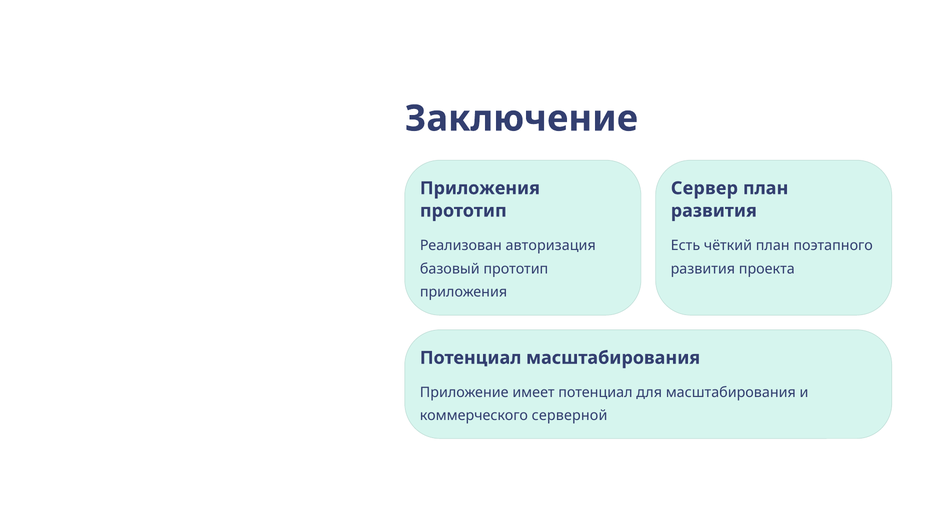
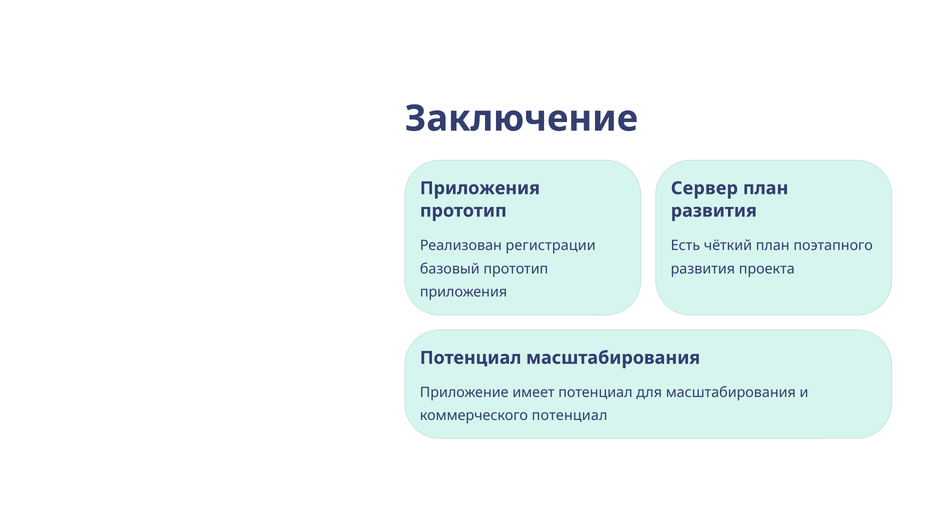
авторизация: авторизация -> регистрации
коммерческого серверной: серверной -> потенциал
